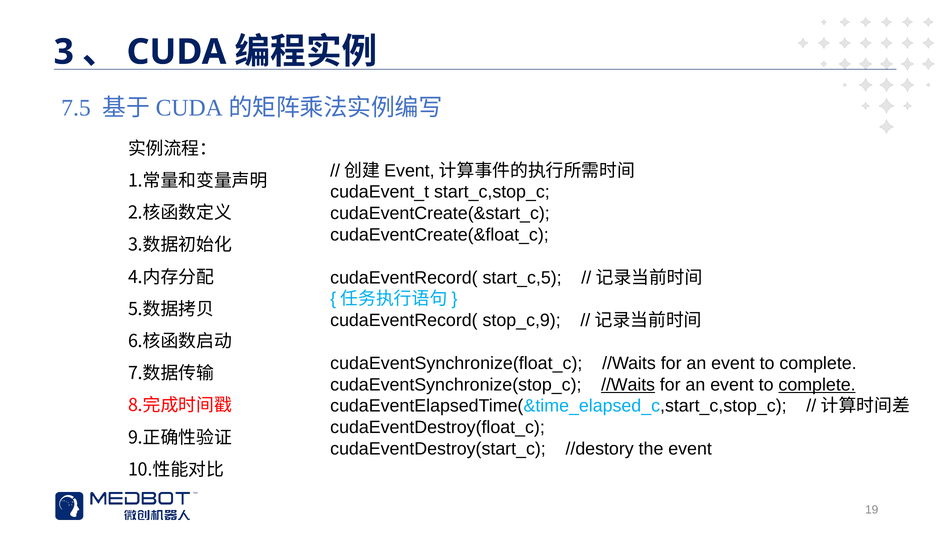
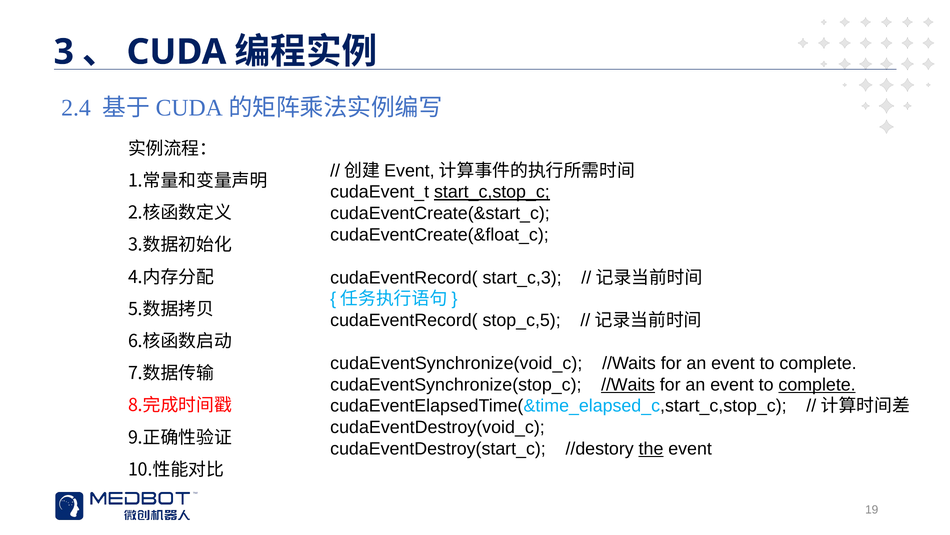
7.5: 7.5 -> 2.4
start_c,stop_c underline: none -> present
start_c,5: start_c,5 -> start_c,3
stop_c,9: stop_c,9 -> stop_c,5
cudaEventSynchronize(float_c: cudaEventSynchronize(float_c -> cudaEventSynchronize(void_c
cudaEventDestroy(float_c: cudaEventDestroy(float_c -> cudaEventDestroy(void_c
the underline: none -> present
